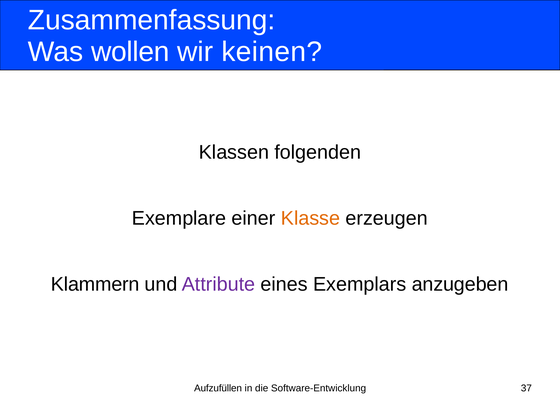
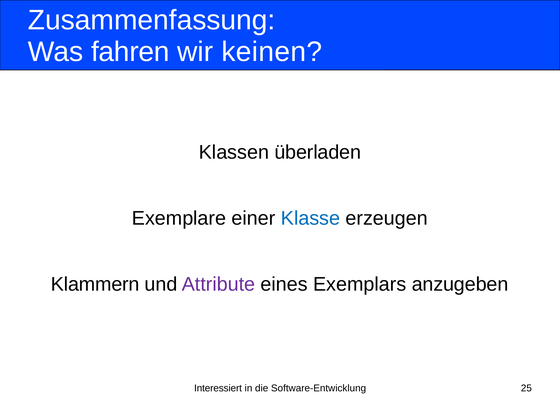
wollen: wollen -> fahren
folgenden: folgenden -> überladen
Klasse colour: orange -> blue
Aufzufüllen: Aufzufüllen -> Interessiert
37: 37 -> 25
